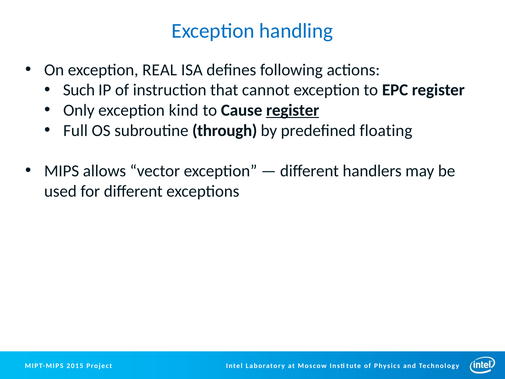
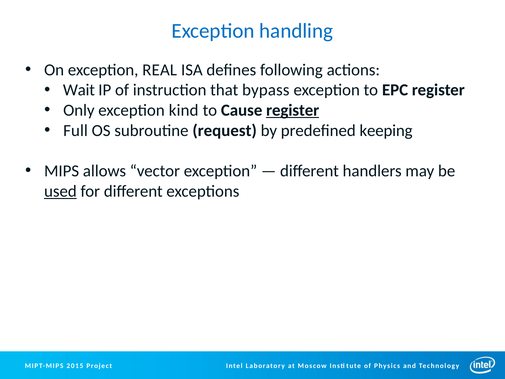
Such: Such -> Wait
cannot: cannot -> bypass
through: through -> request
floating: floating -> keeping
used underline: none -> present
